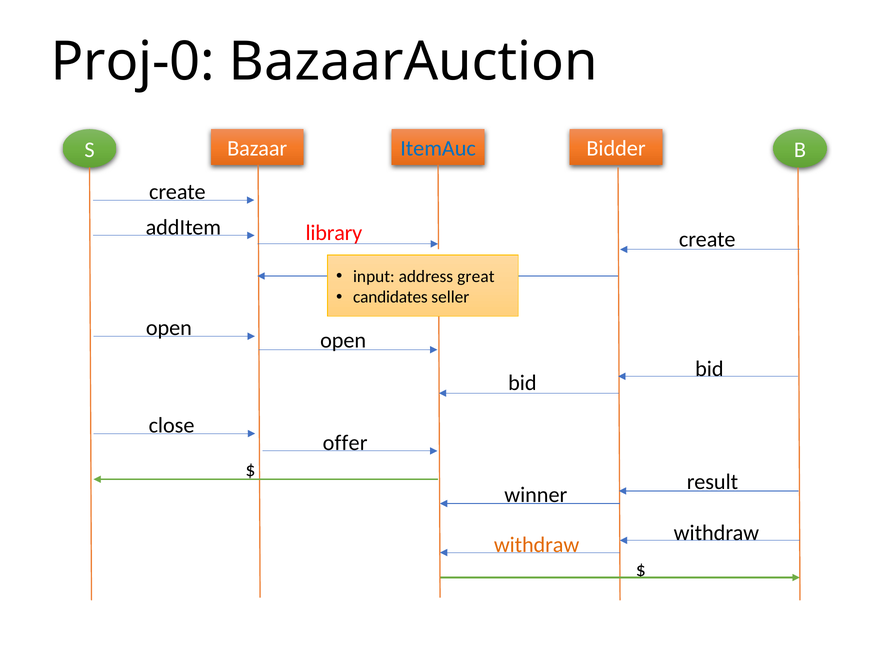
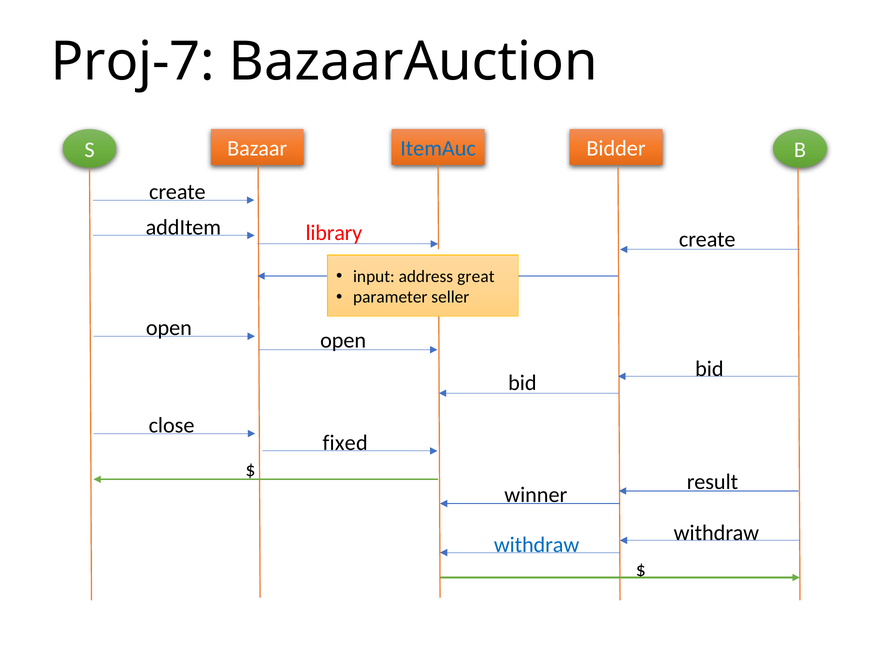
Proj-0: Proj-0 -> Proj-7
candidates: candidates -> parameter
offer: offer -> fixed
withdraw at (537, 545) colour: orange -> blue
